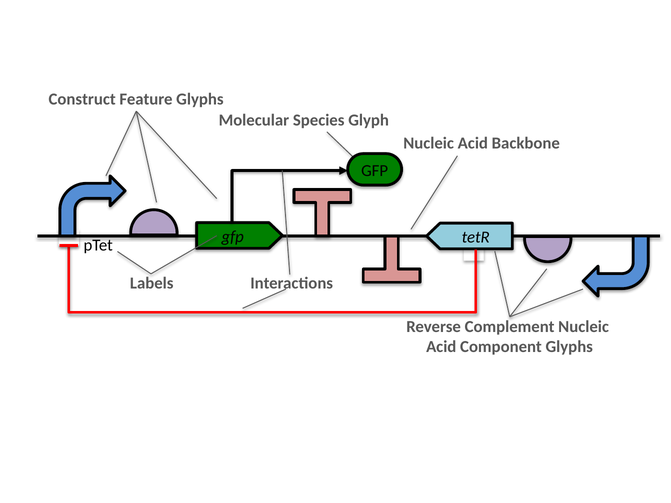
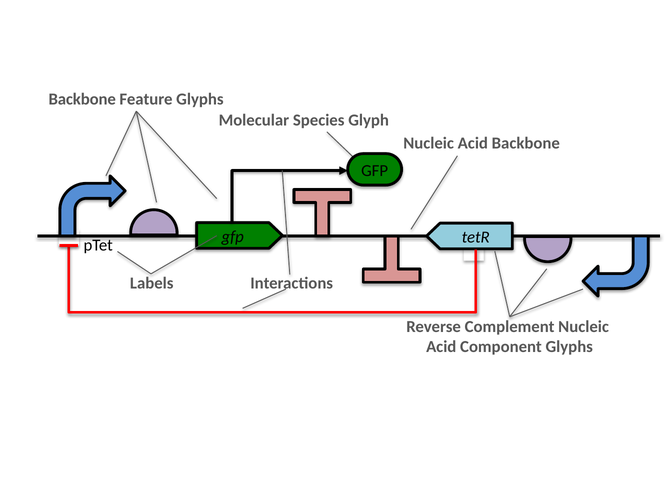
Construct at (82, 99): Construct -> Backbone
